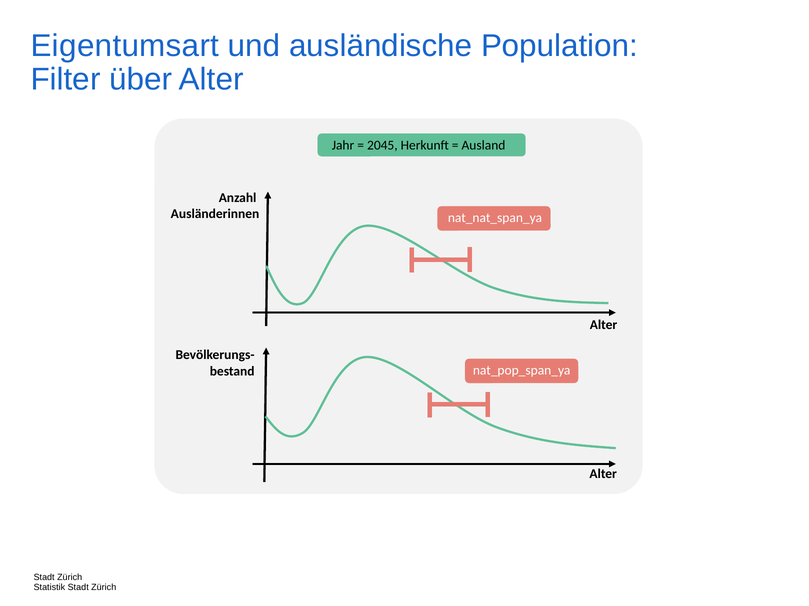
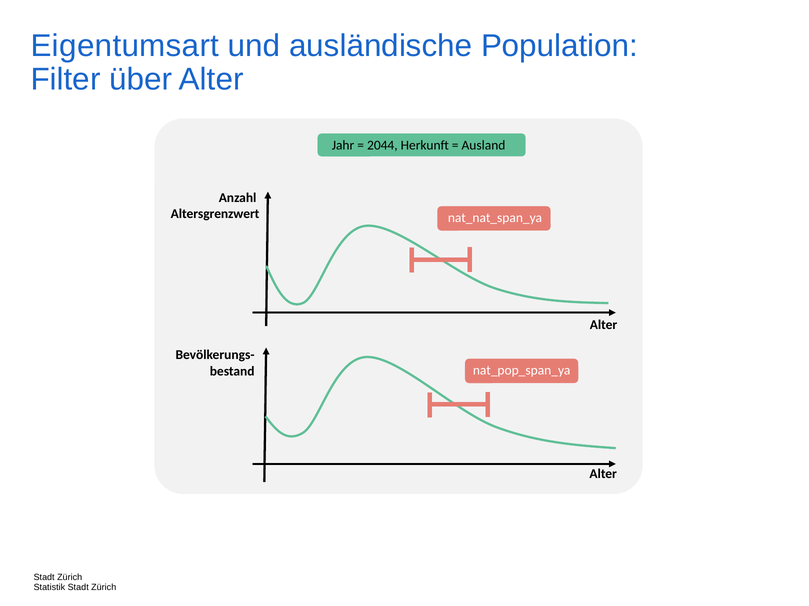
2045: 2045 -> 2044
Ausländerinnen: Ausländerinnen -> Altersgrenzwert
